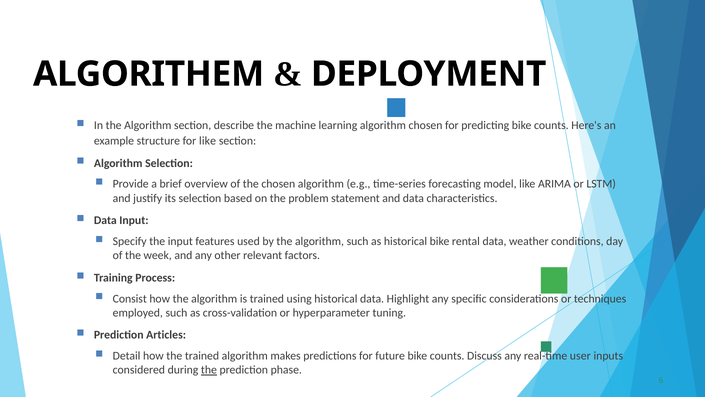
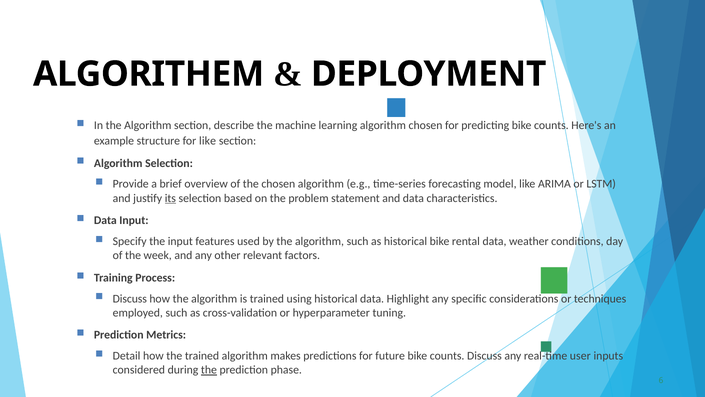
its underline: none -> present
Consist at (130, 298): Consist -> Discuss
Articles: Articles -> Metrics
